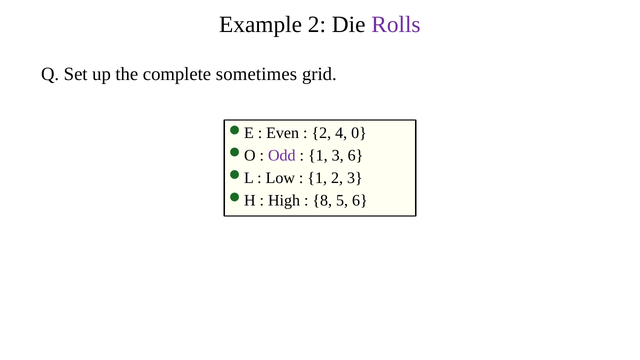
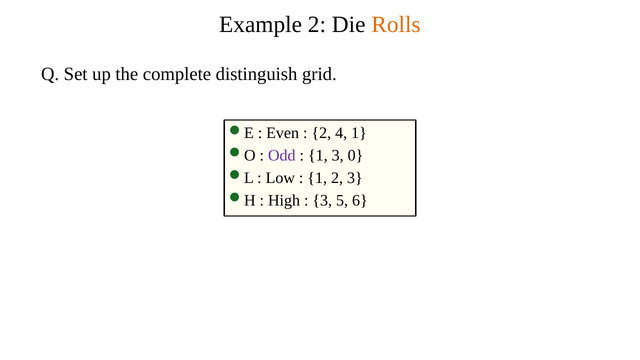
Rolls colour: purple -> orange
sometimes: sometimes -> distinguish
4 0: 0 -> 1
3 6: 6 -> 0
8 at (322, 200): 8 -> 3
